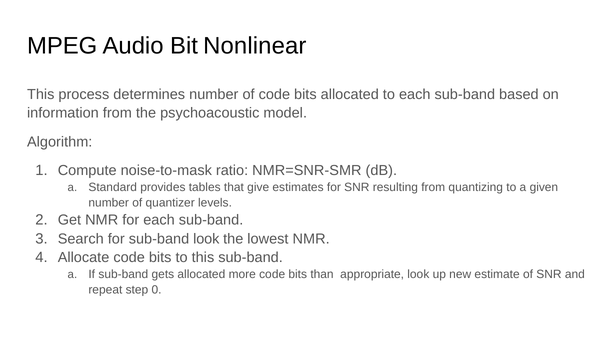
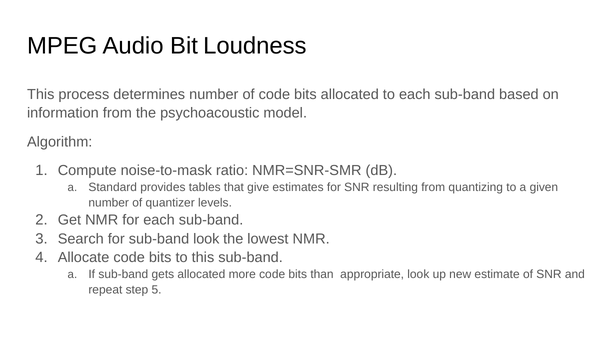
Nonlinear: Nonlinear -> Loudness
0: 0 -> 5
